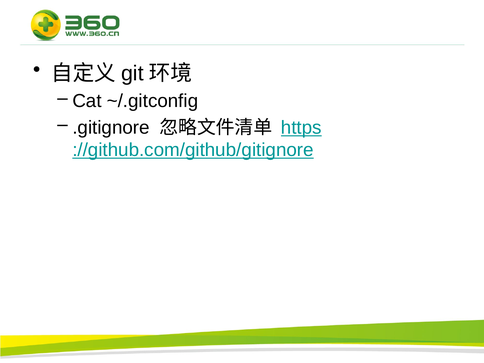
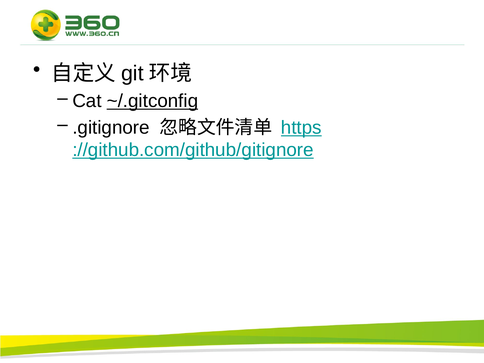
~/.gitconfig underline: none -> present
